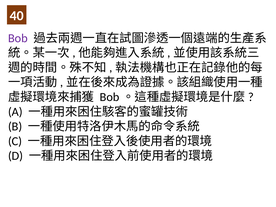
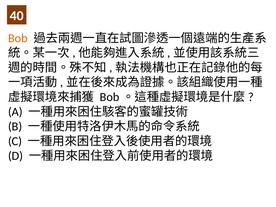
Bob colour: purple -> orange
